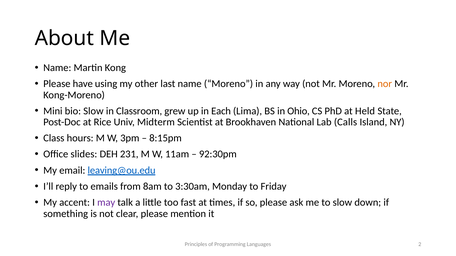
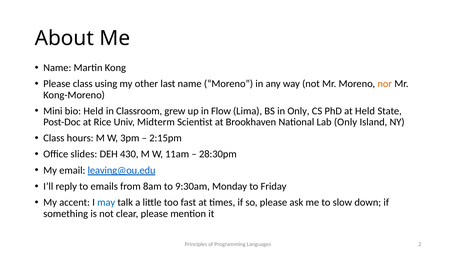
Please have: have -> class
bio Slow: Slow -> Held
Each: Each -> Flow
in Ohio: Ohio -> Only
Lab Calls: Calls -> Only
8:15pm: 8:15pm -> 2:15pm
231: 231 -> 430
92:30pm: 92:30pm -> 28:30pm
3:30am: 3:30am -> 9:30am
may colour: purple -> blue
